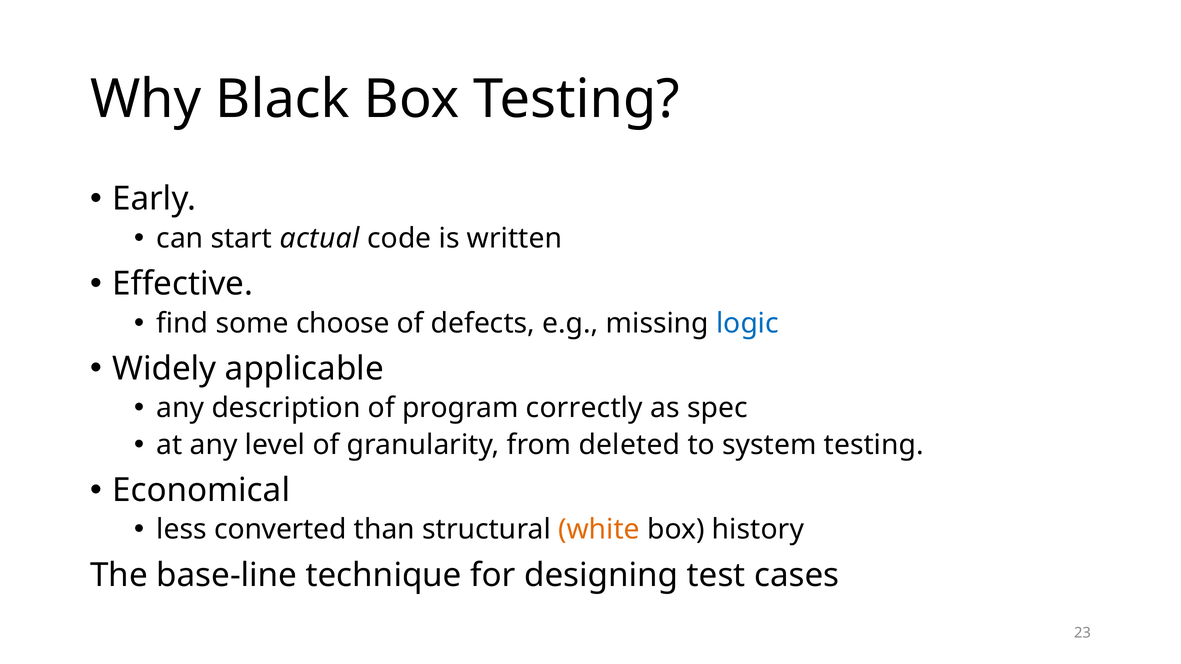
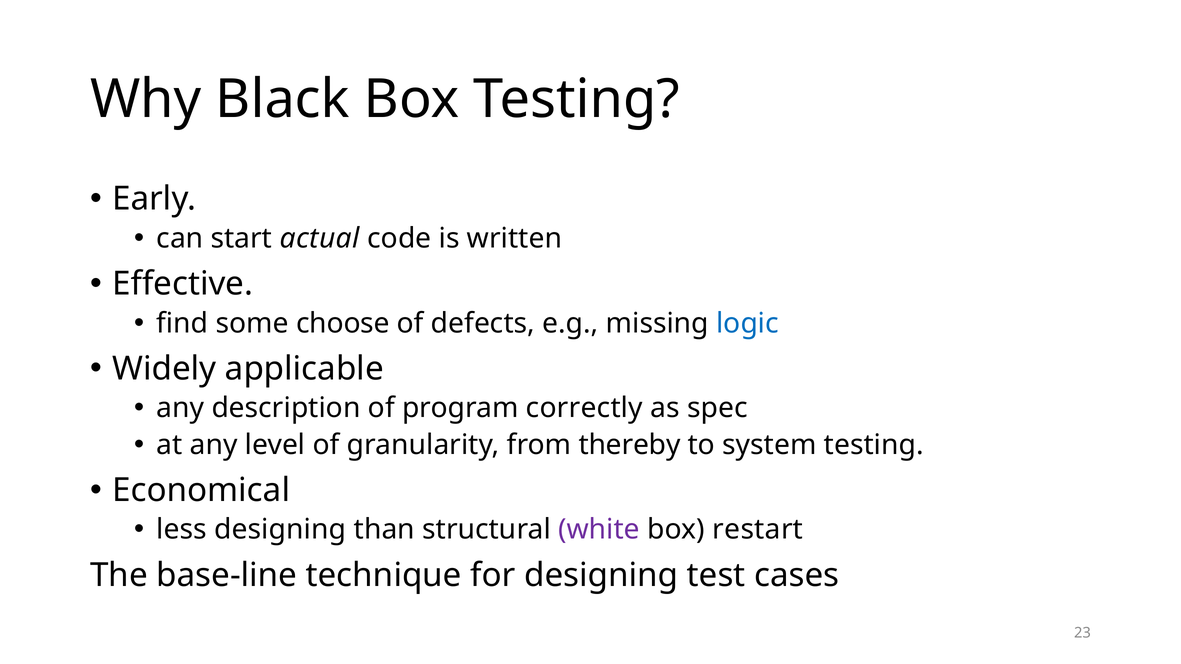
deleted: deleted -> thereby
less converted: converted -> designing
white colour: orange -> purple
history: history -> restart
